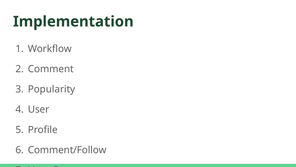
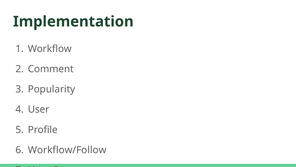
Comment/Follow: Comment/Follow -> Workflow/Follow
